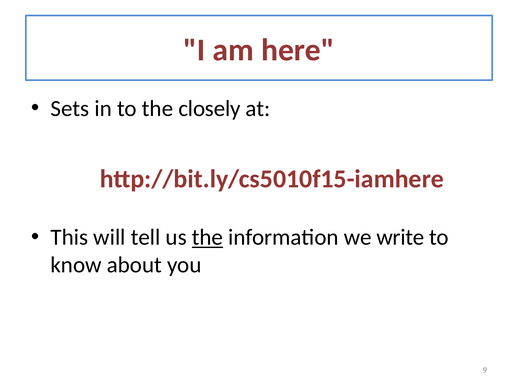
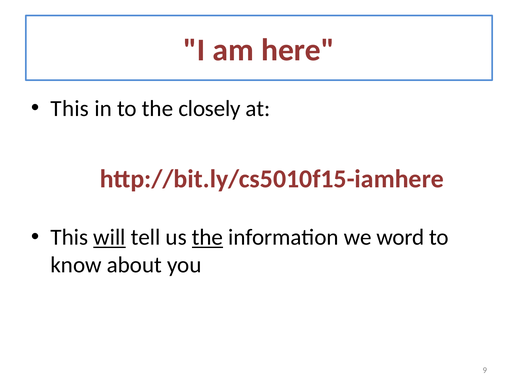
Sets at (70, 109): Sets -> This
will underline: none -> present
write: write -> word
